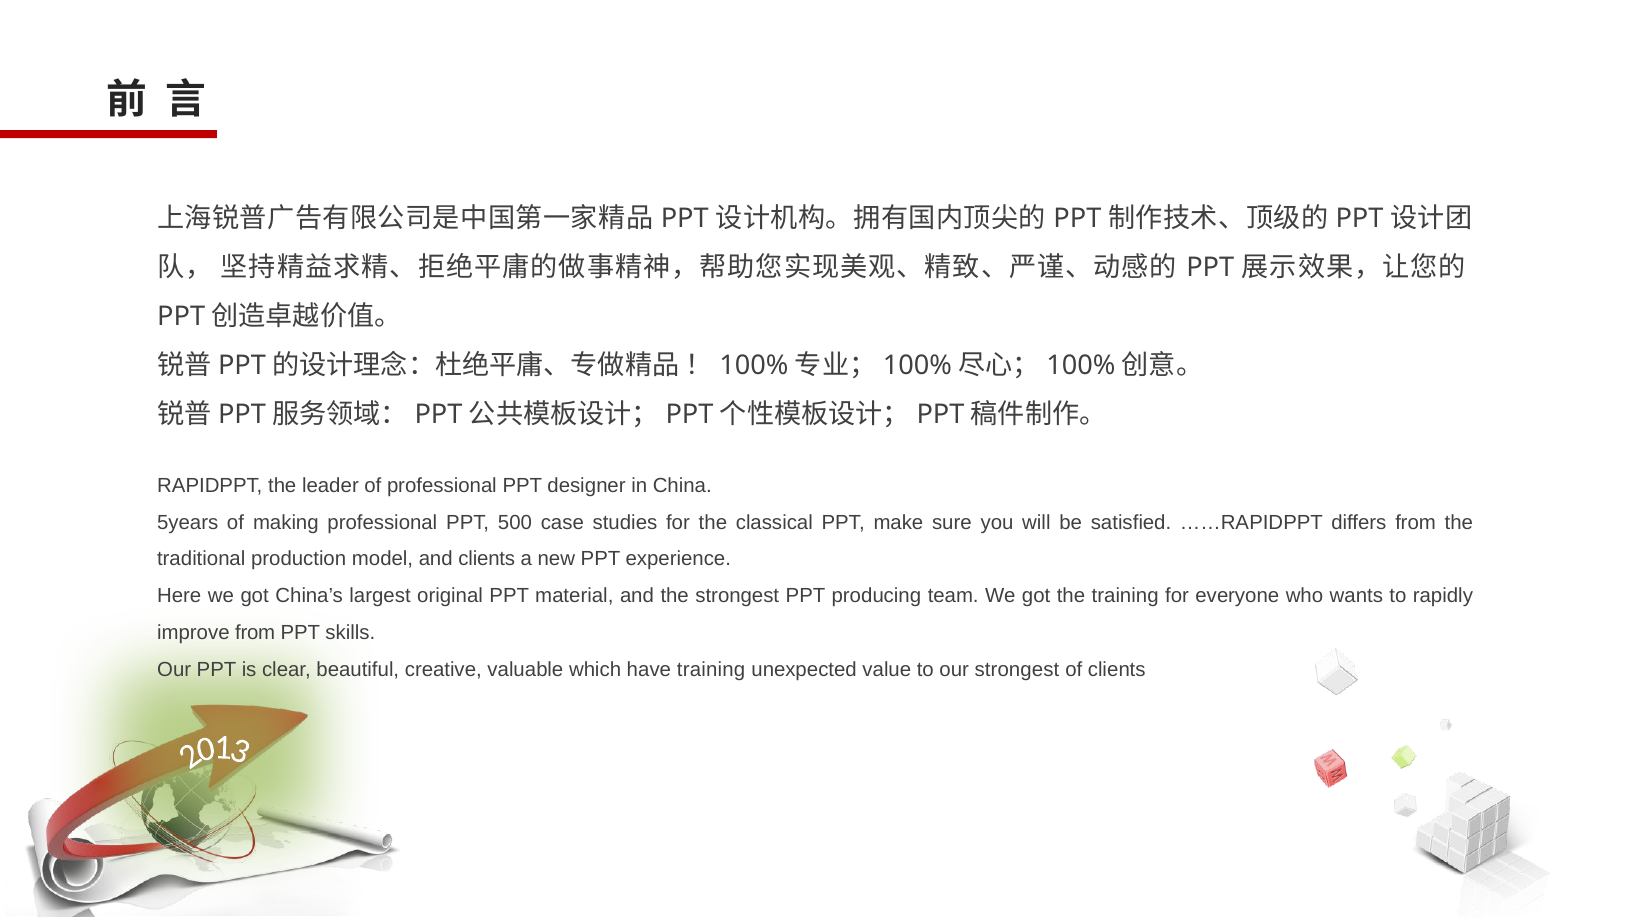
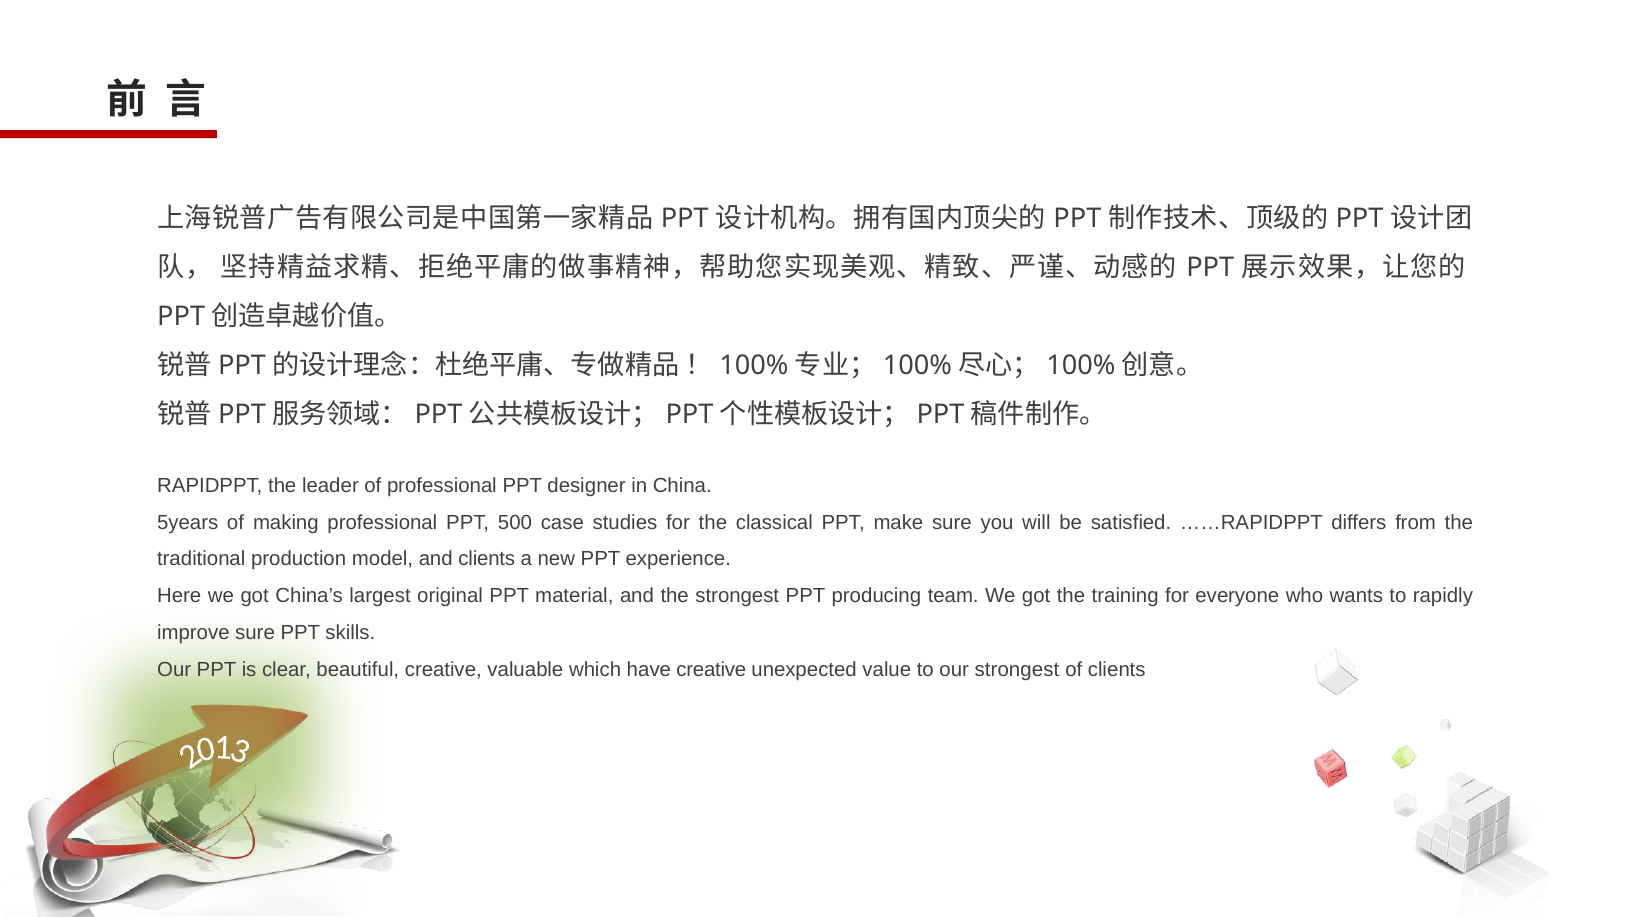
improve from: from -> sure
have training: training -> creative
